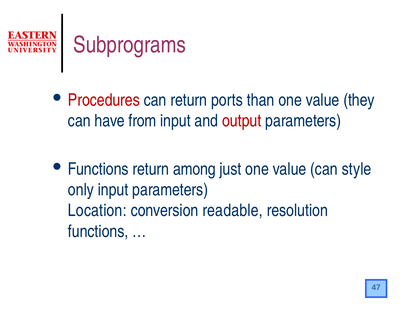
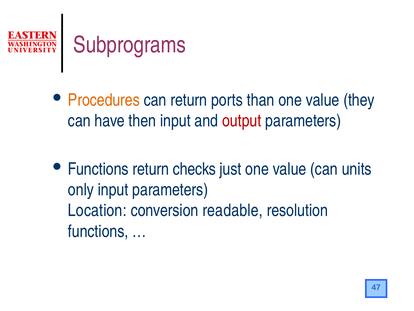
Procedures colour: red -> orange
from: from -> then
among: among -> checks
style: style -> units
